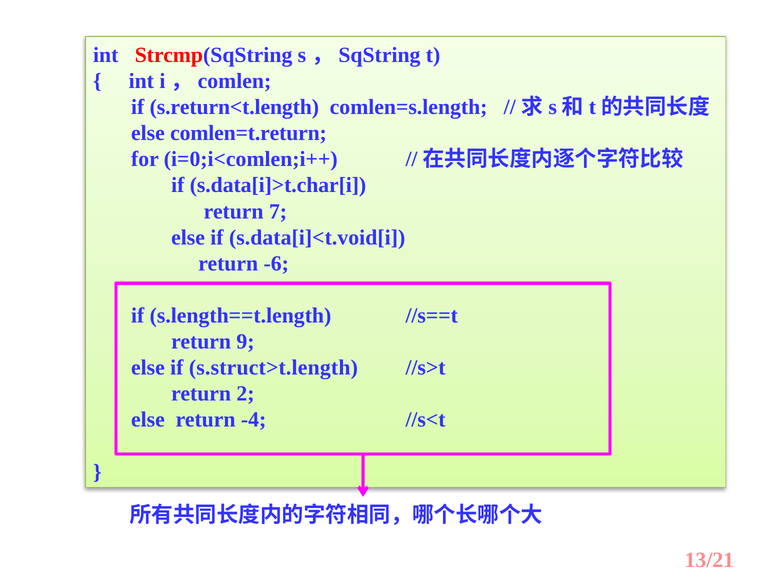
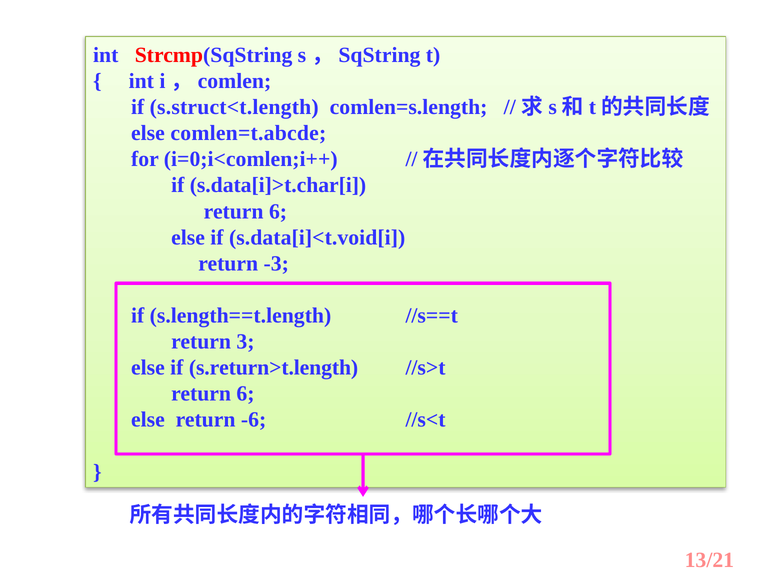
s.return<t.length: s.return<t.length -> s.struct<t.length
comlen=t.return: comlen=t.return -> comlen=t.abcde
7 at (278, 211): 7 -> 6
-6: -6 -> -3
9: 9 -> 3
s.struct>t.length: s.struct>t.length -> s.return>t.length
2 at (246, 394): 2 -> 6
-4: -4 -> -6
